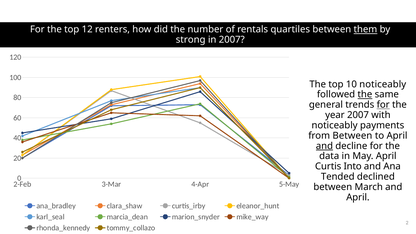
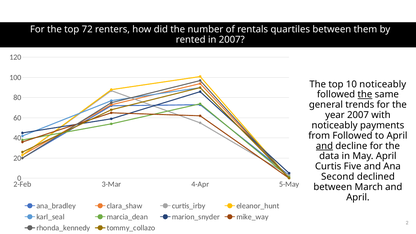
12: 12 -> 72
them underline: present -> none
strong: strong -> rented
for at (383, 105) underline: present -> none
from Between: Between -> Followed
Into: Into -> Five
Tended: Tended -> Second
